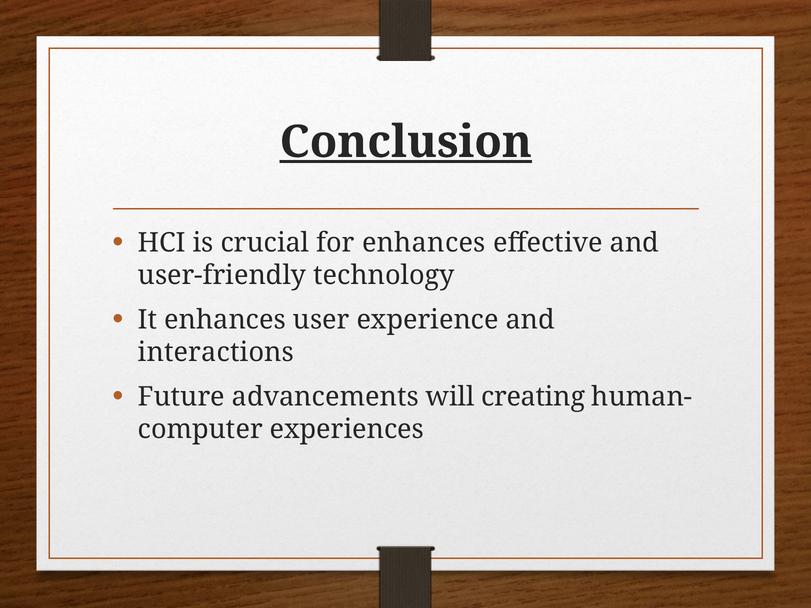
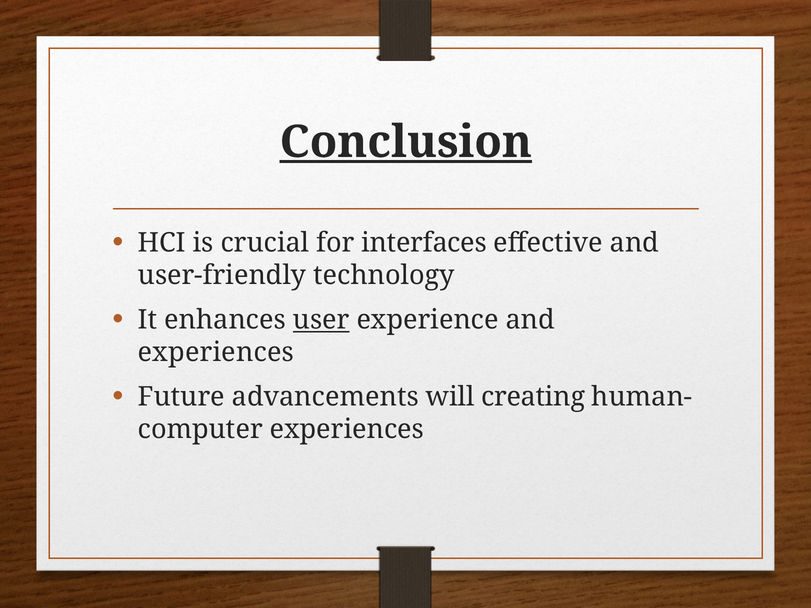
for enhances: enhances -> interfaces
user underline: none -> present
interactions at (216, 353): interactions -> experiences
